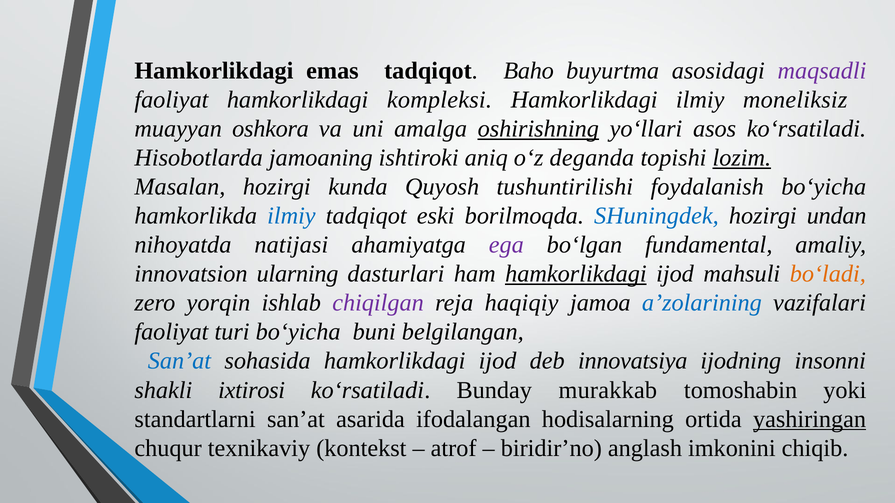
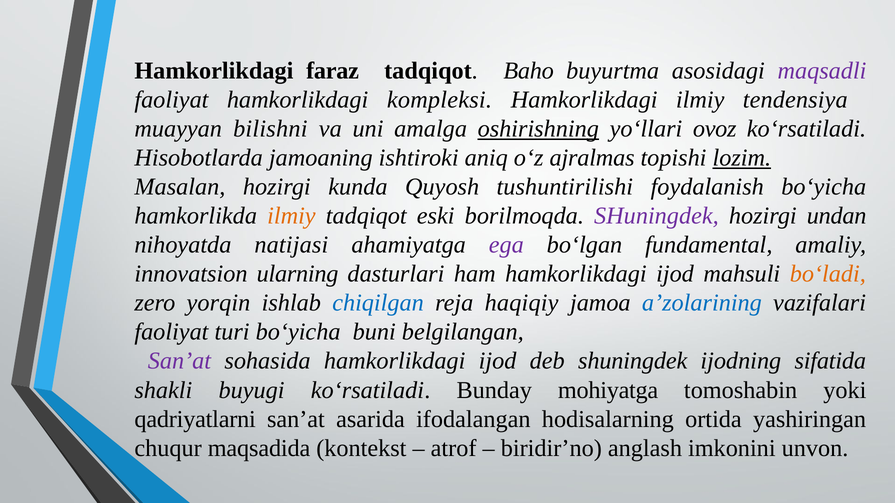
emas: emas -> faraz
moneliksiz: moneliksiz -> tendensiya
oshkora: oshkora -> bilishni
asos: asos -> ovoz
deganda: deganda -> ajralmas
ilmiy at (291, 216) colour: blue -> orange
SHuningdek at (656, 216) colour: blue -> purple
hamkorlikdagi at (576, 274) underline: present -> none
chiqilgan colour: purple -> blue
San’at at (179, 361) colour: blue -> purple
deb innovatsiya: innovatsiya -> shuningdek
insonni: insonni -> sifatida
ixtirosi: ixtirosi -> buyugi
murakkab: murakkab -> mohiyatga
standartlarni: standartlarni -> qadriyatlarni
yashiringan underline: present -> none
texnikaviy: texnikaviy -> maqsadida
chiqib: chiqib -> unvon
